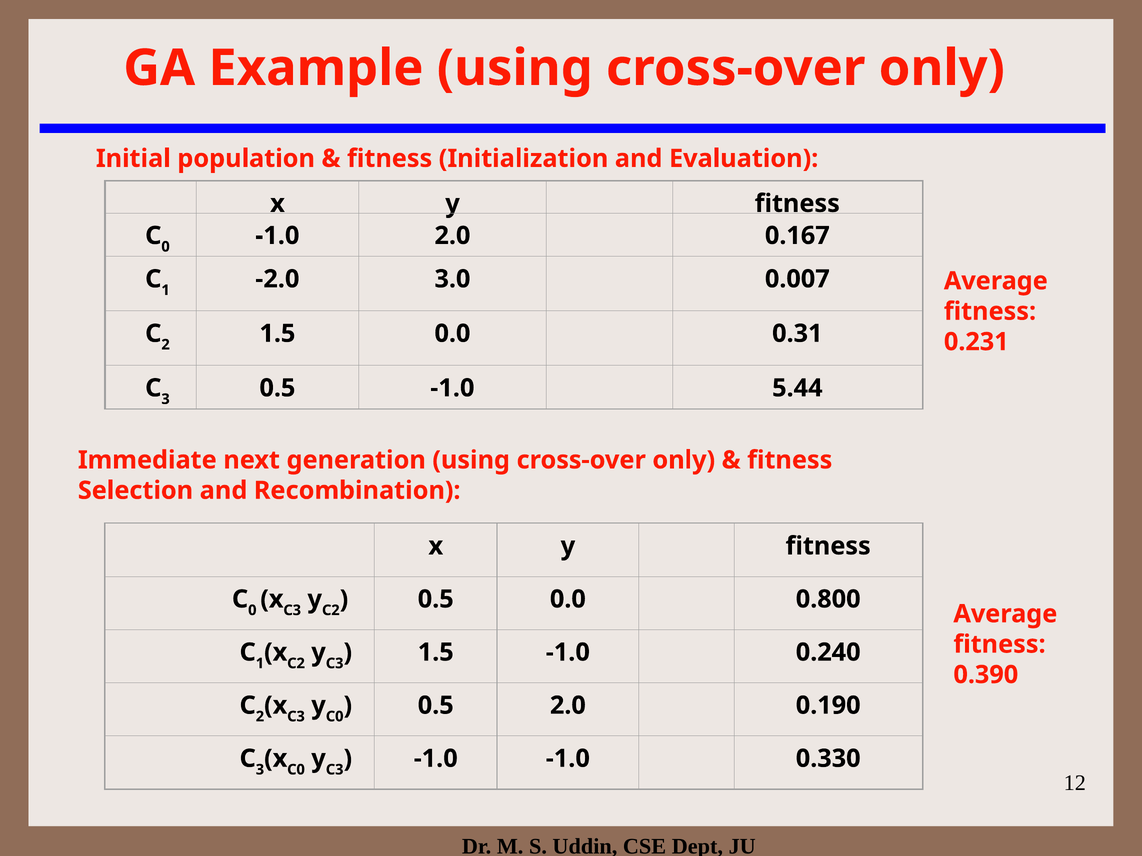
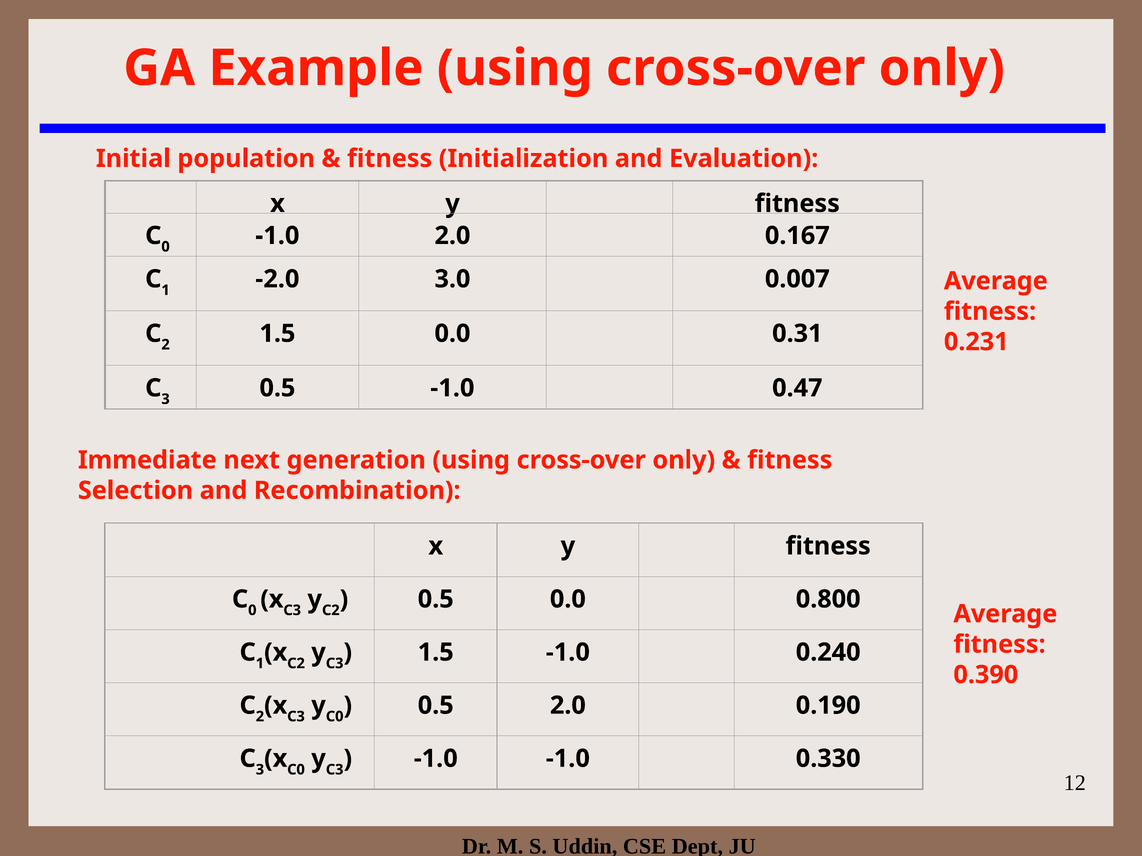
5.44: 5.44 -> 0.47
